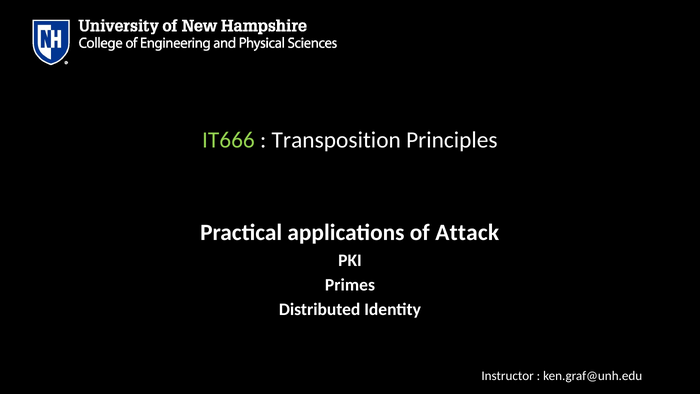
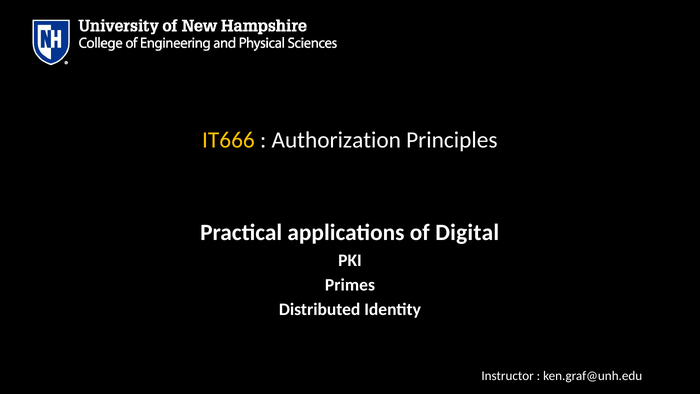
IT666 colour: light green -> yellow
Transposition: Transposition -> Authorization
Attack: Attack -> Digital
